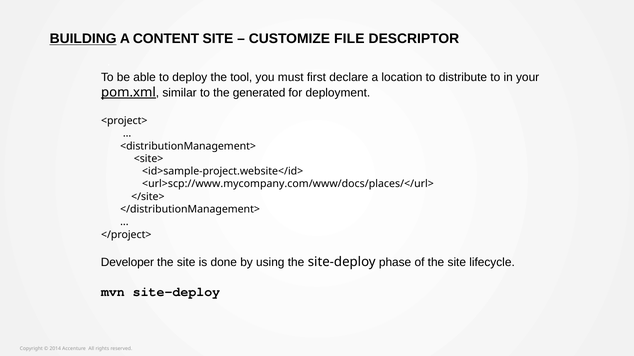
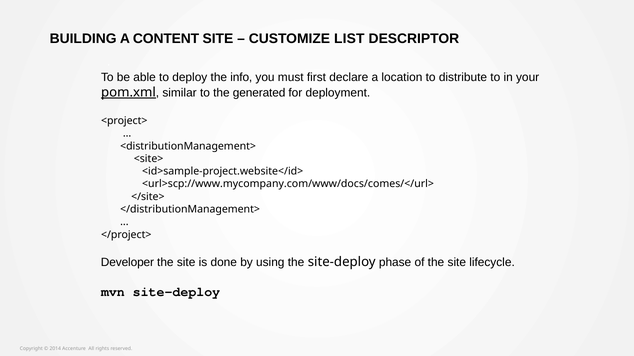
BUILDING underline: present -> none
FILE: FILE -> LIST
tool: tool -> info
<url>scp://www.mycompany.com/www/docs/places/</url>: <url>scp://www.mycompany.com/www/docs/places/</url> -> <url>scp://www.mycompany.com/www/docs/comes/</url>
